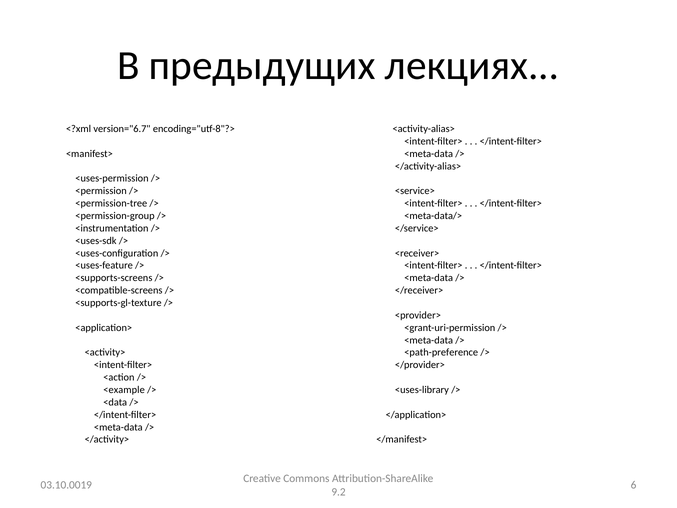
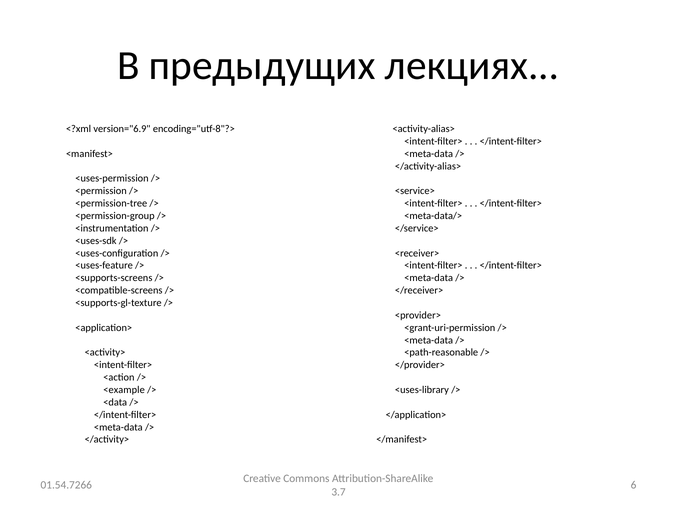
version="6.7: version="6.7 -> version="6.9
<path-preference: <path-preference -> <path-reasonable
03.10.0019: 03.10.0019 -> 01.54.7266
9.2: 9.2 -> 3.7
